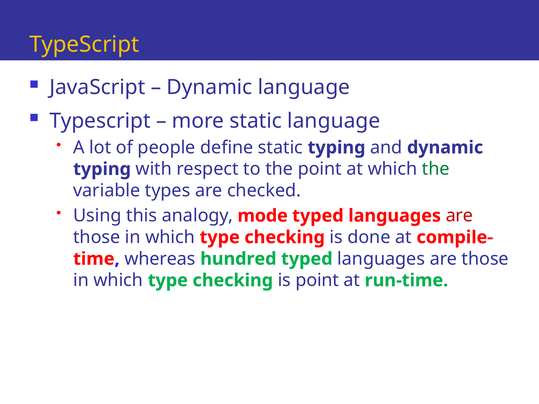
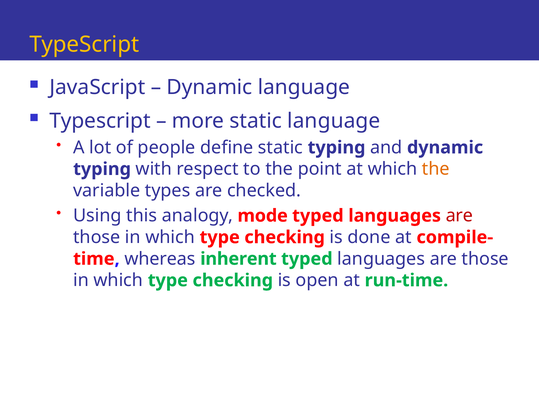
the at (436, 169) colour: green -> orange
hundred: hundred -> inherent
is point: point -> open
